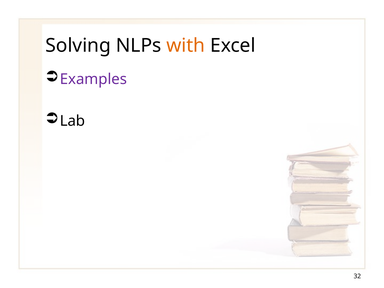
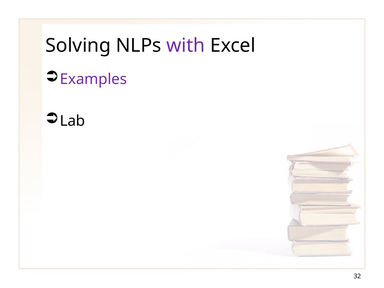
with colour: orange -> purple
